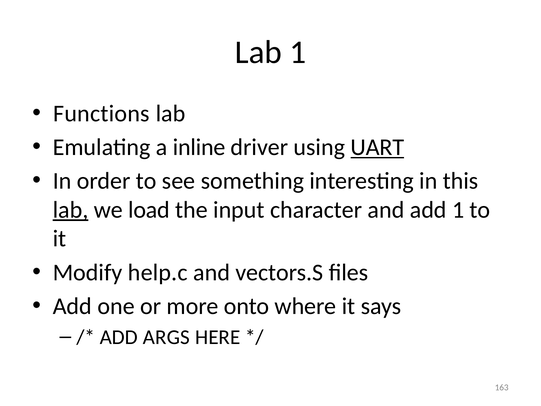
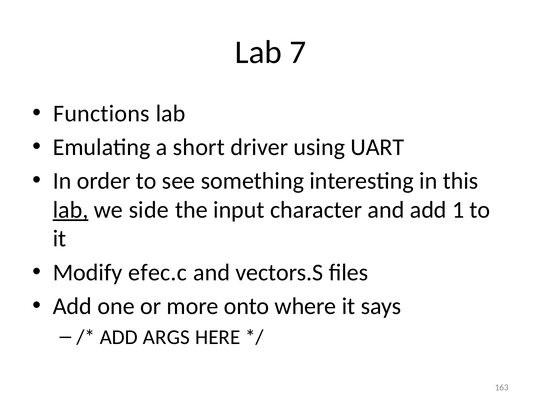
Lab 1: 1 -> 7
inline: inline -> short
UART underline: present -> none
load: load -> side
help.c: help.c -> efec.c
